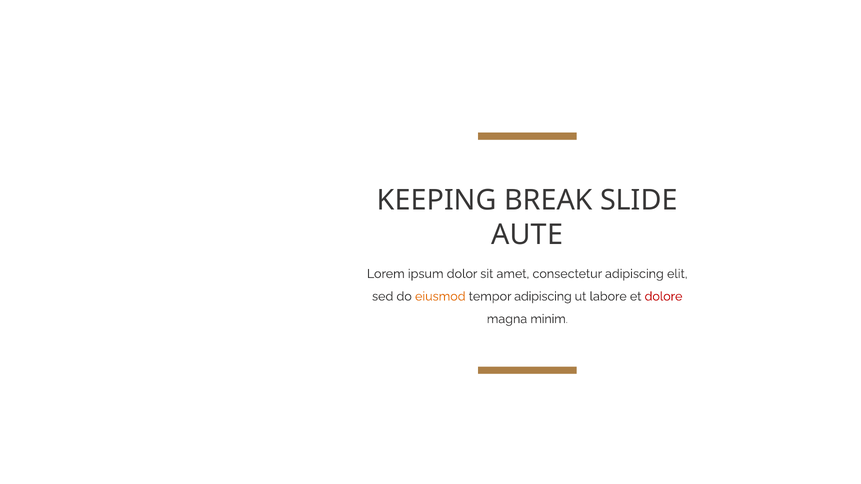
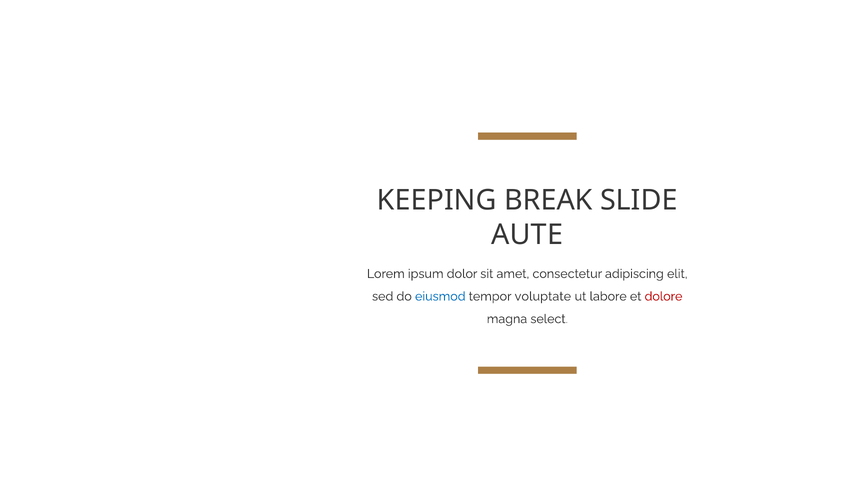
eiusmod colour: orange -> blue
tempor adipiscing: adipiscing -> voluptate
minim: minim -> select
